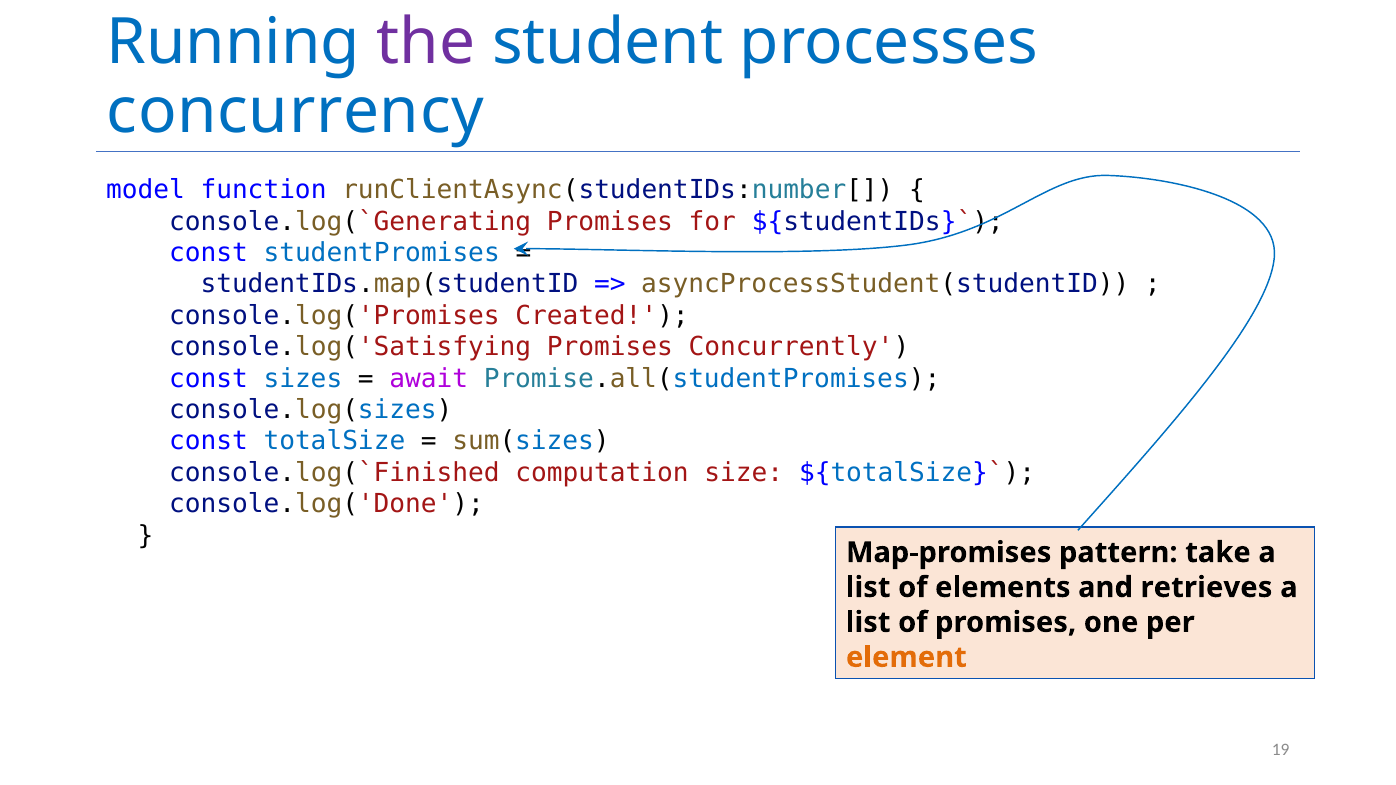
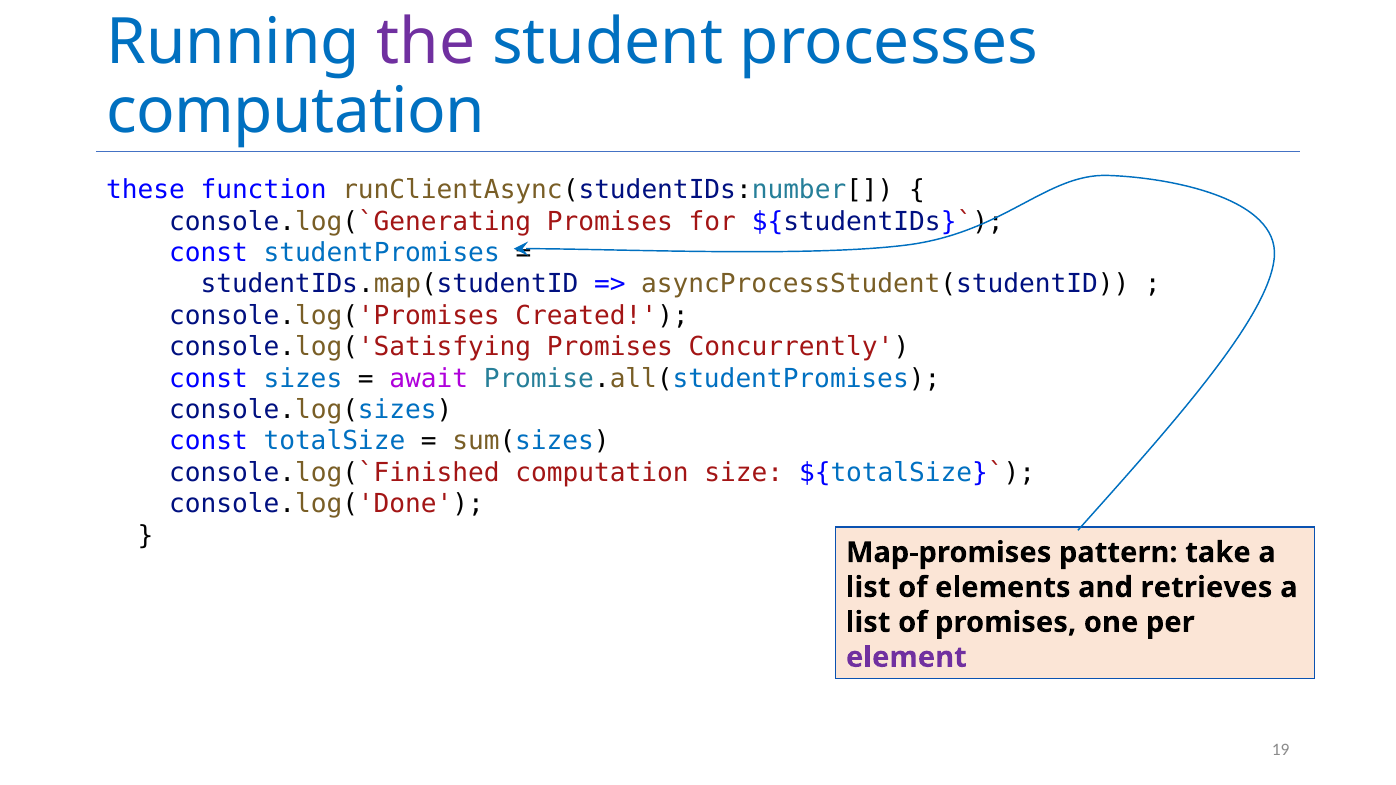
concurrency at (295, 112): concurrency -> computation
model: model -> these
element colour: orange -> purple
